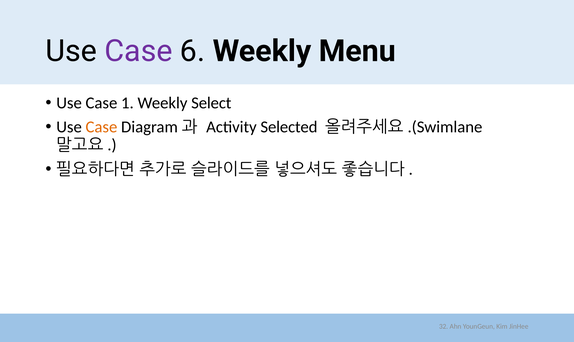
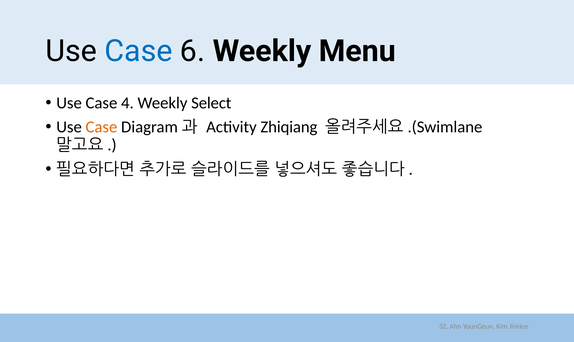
Case at (138, 51) colour: purple -> blue
1: 1 -> 4
Selected: Selected -> Zhiqiang
